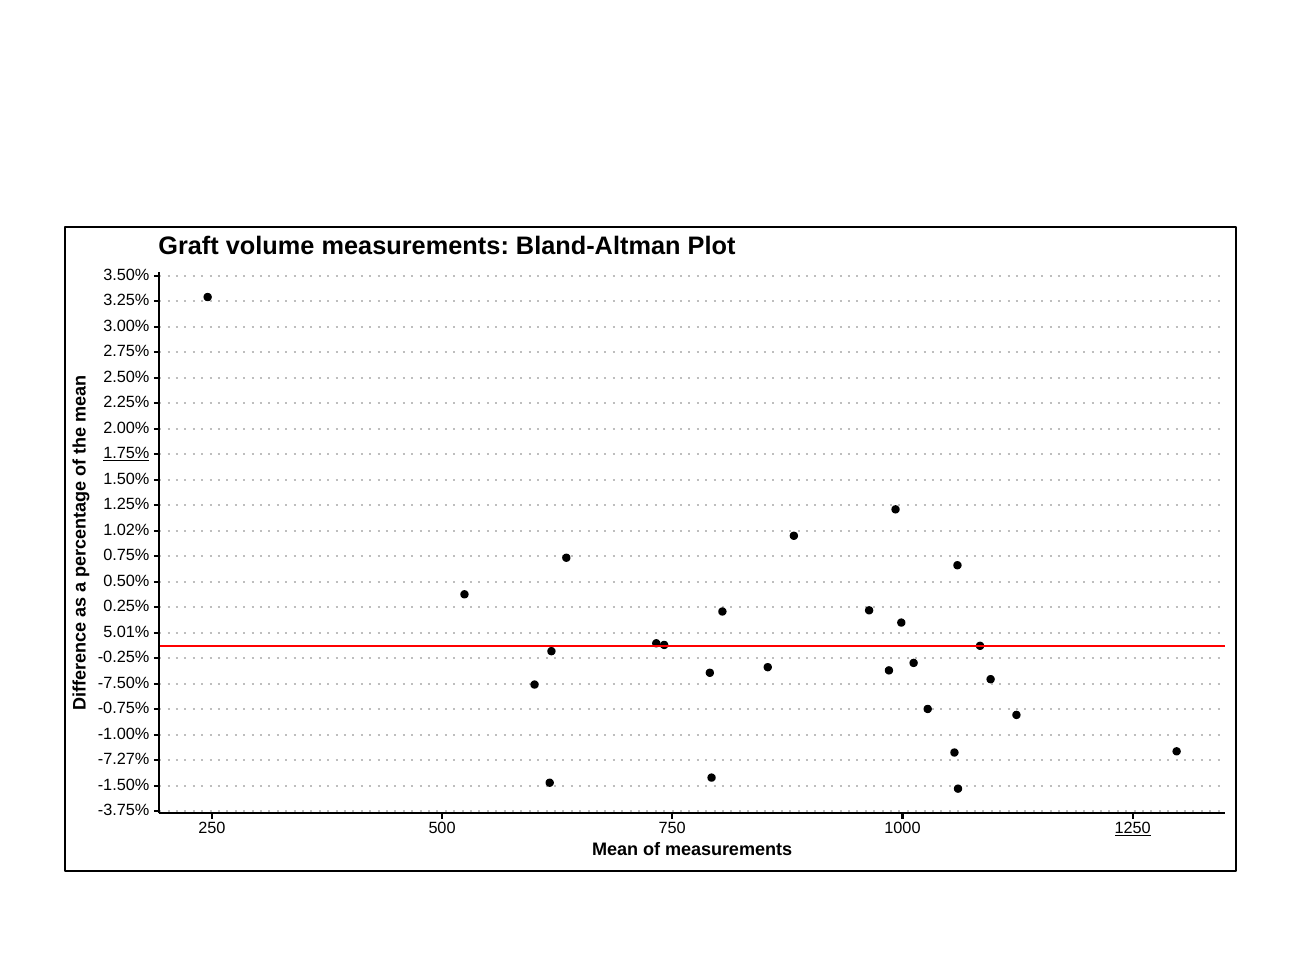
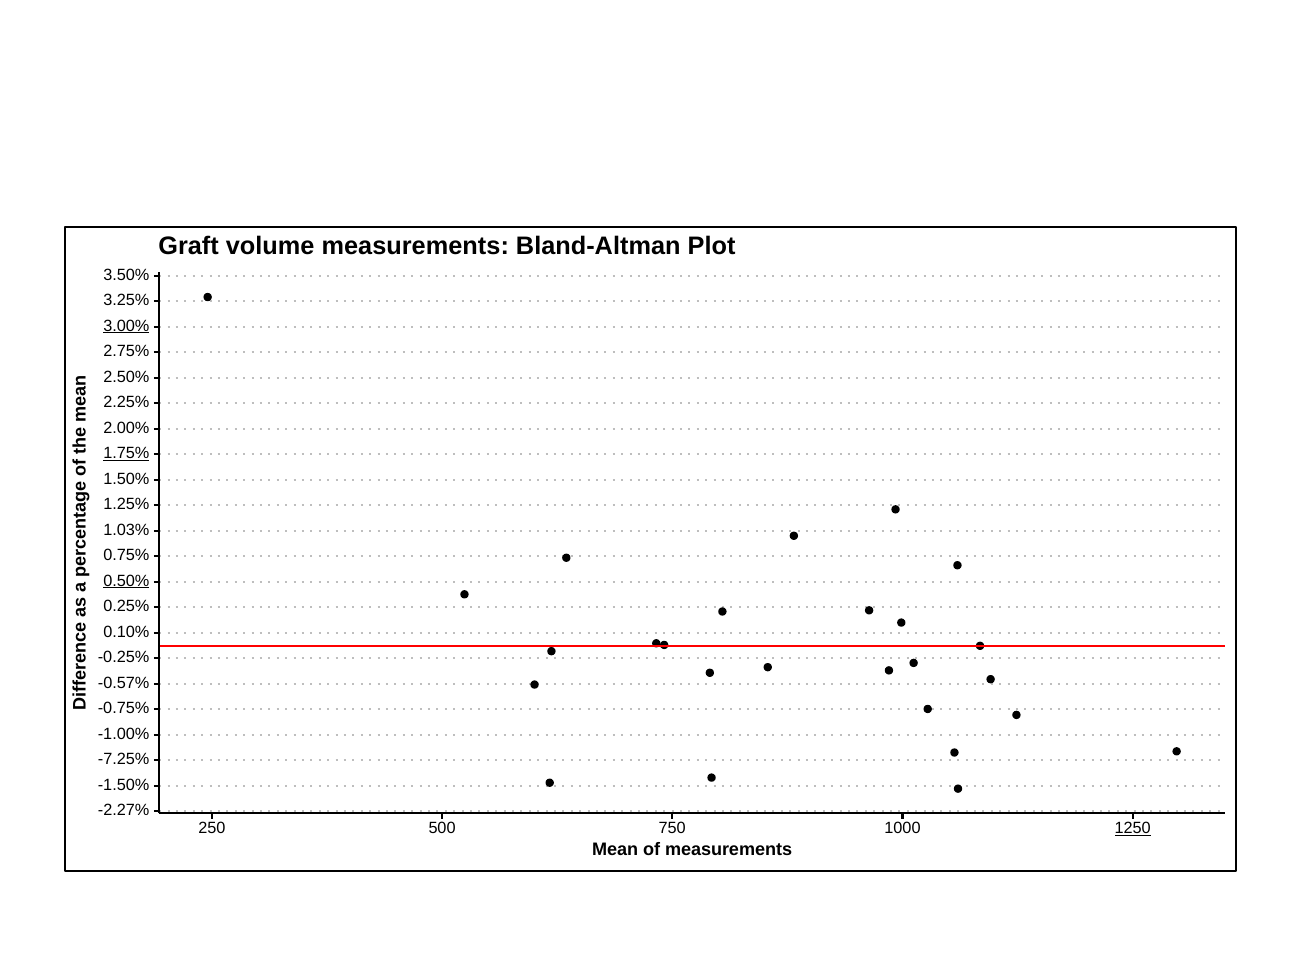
3.00% underline: none -> present
1.02%: 1.02% -> 1.03%
0.50% underline: none -> present
5.01%: 5.01% -> 0.10%
-7.50%: -7.50% -> -0.57%
-7.27%: -7.27% -> -7.25%
-3.75%: -3.75% -> -2.27%
